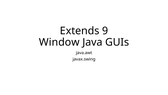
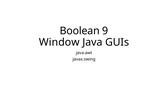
Extends: Extends -> Boolean
